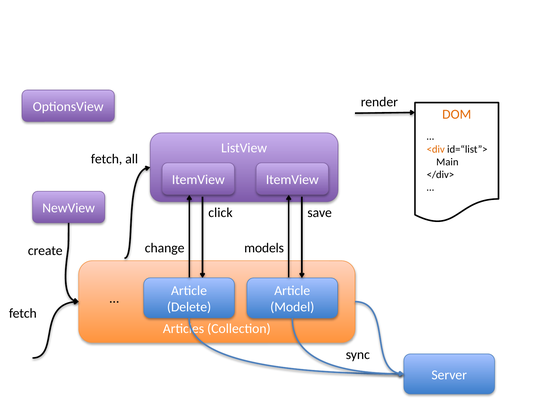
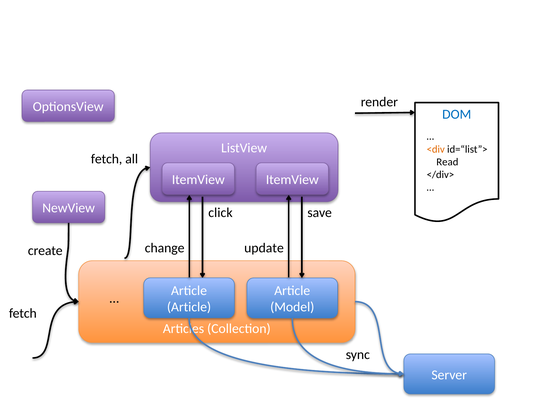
DOM colour: orange -> blue
Main: Main -> Read
models: models -> update
Delete at (189, 307): Delete -> Article
